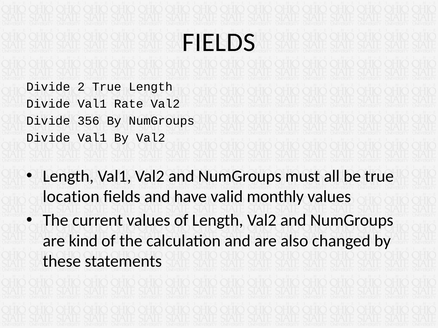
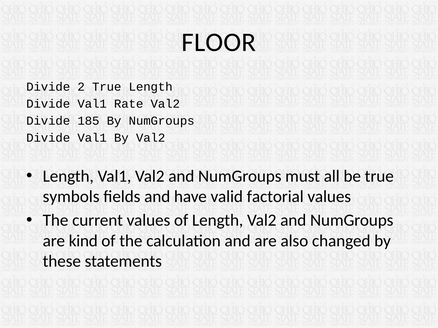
FIELDS at (219, 42): FIELDS -> FLOOR
356: 356 -> 185
location: location -> symbols
monthly: monthly -> factorial
